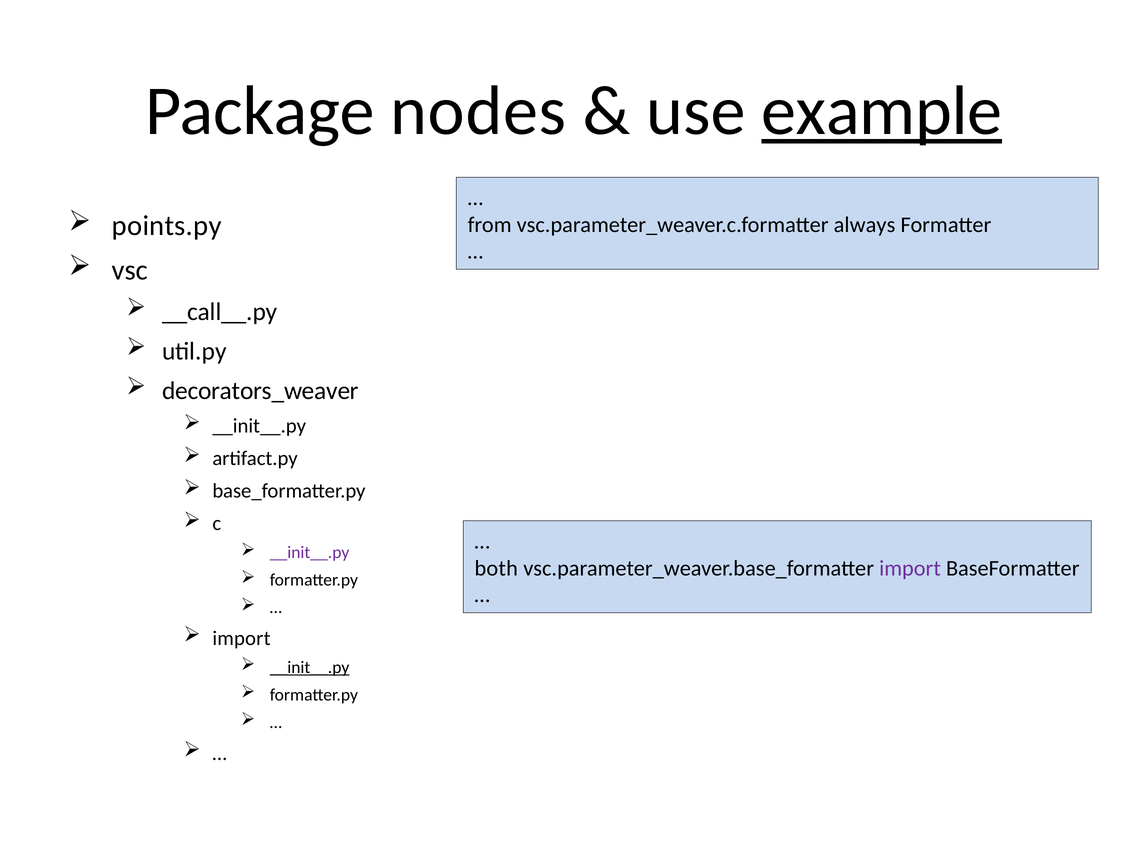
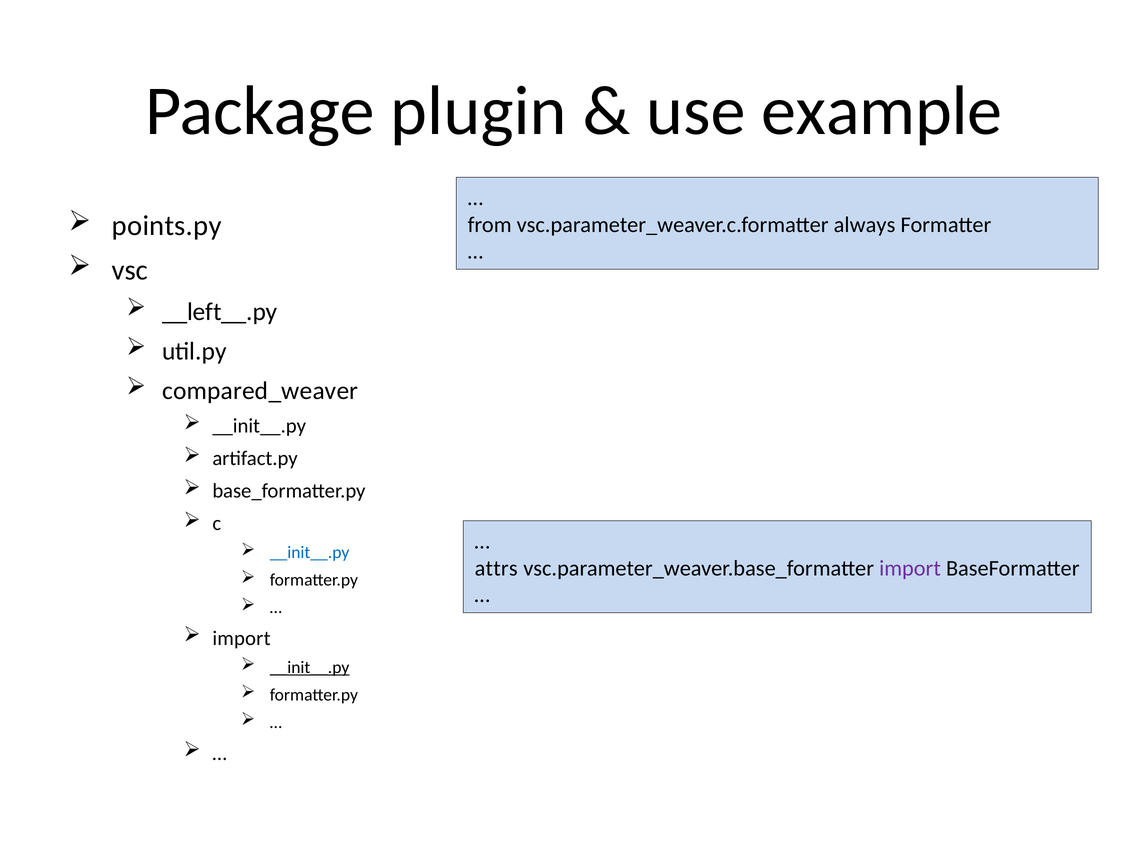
nodes: nodes -> plugin
example underline: present -> none
__call__.py: __call__.py -> __left__.py
decorators_weaver: decorators_weaver -> compared_weaver
__init__.py at (310, 553) colour: purple -> blue
both: both -> attrs
